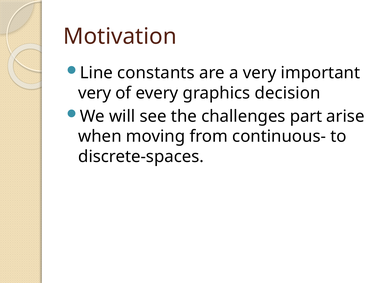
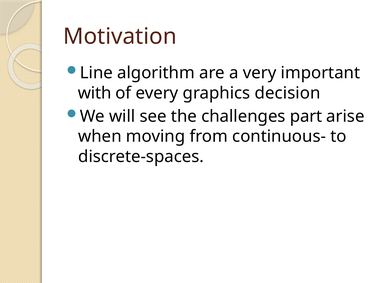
constants: constants -> algorithm
very at (95, 93): very -> with
